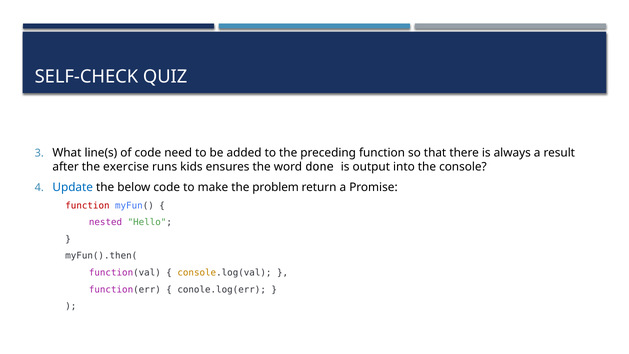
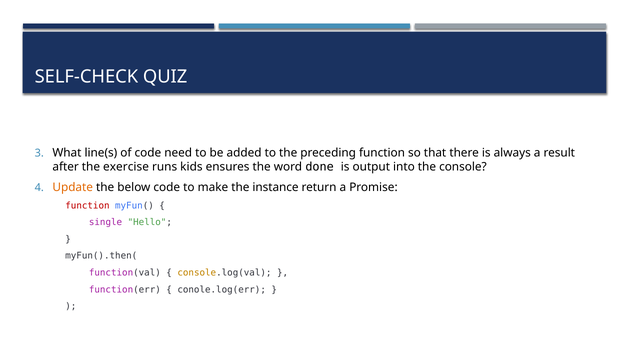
Update colour: blue -> orange
problem: problem -> instance
nested: nested -> single
